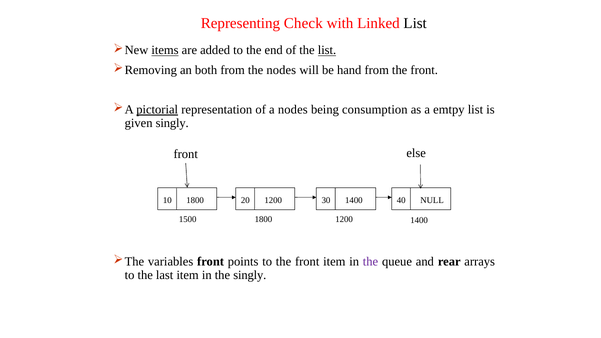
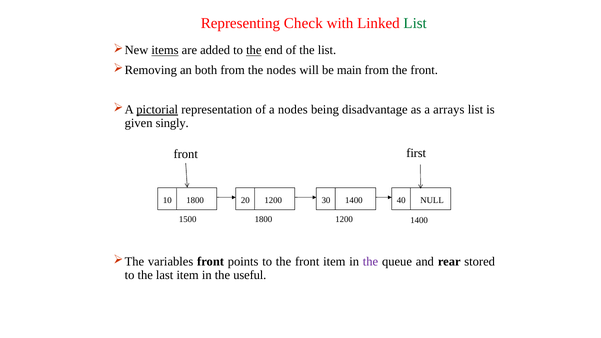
List at (415, 24) colour: black -> green
the at (254, 50) underline: none -> present
list at (327, 50) underline: present -> none
hand: hand -> main
consumption: consumption -> disadvantage
emtpy: emtpy -> arrays
else: else -> first
arrays: arrays -> stored
the singly: singly -> useful
